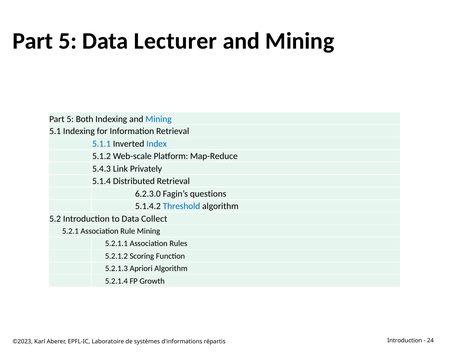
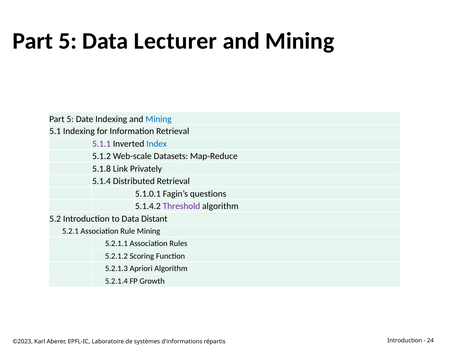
Both: Both -> Date
5.1.1 colour: blue -> purple
Platform: Platform -> Datasets
5.4.3: 5.4.3 -> 5.1.8
6.2.3.0: 6.2.3.0 -> 5.1.0.1
Threshold colour: blue -> purple
Collect: Collect -> Distant
